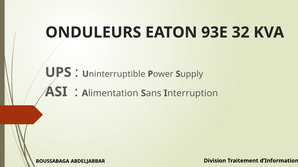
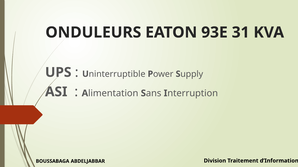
32: 32 -> 31
